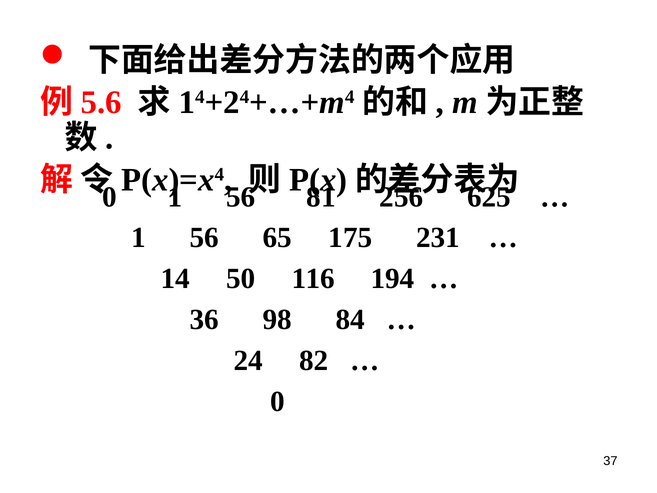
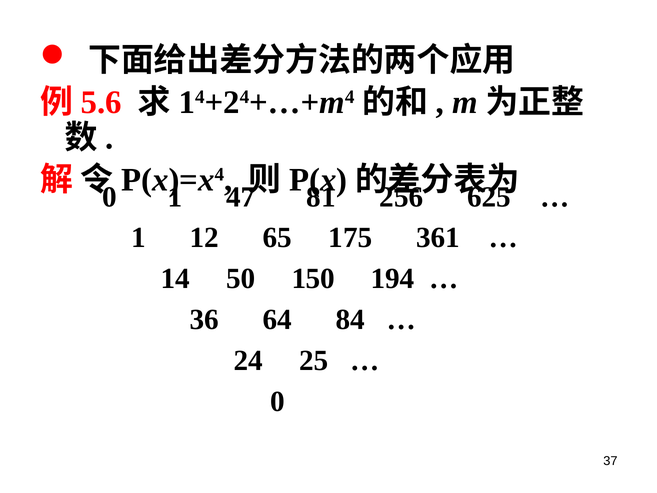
56 at (241, 197): 56 -> 47
56 at (204, 238): 56 -> 12
231: 231 -> 361
116: 116 -> 150
98: 98 -> 64
82: 82 -> 25
